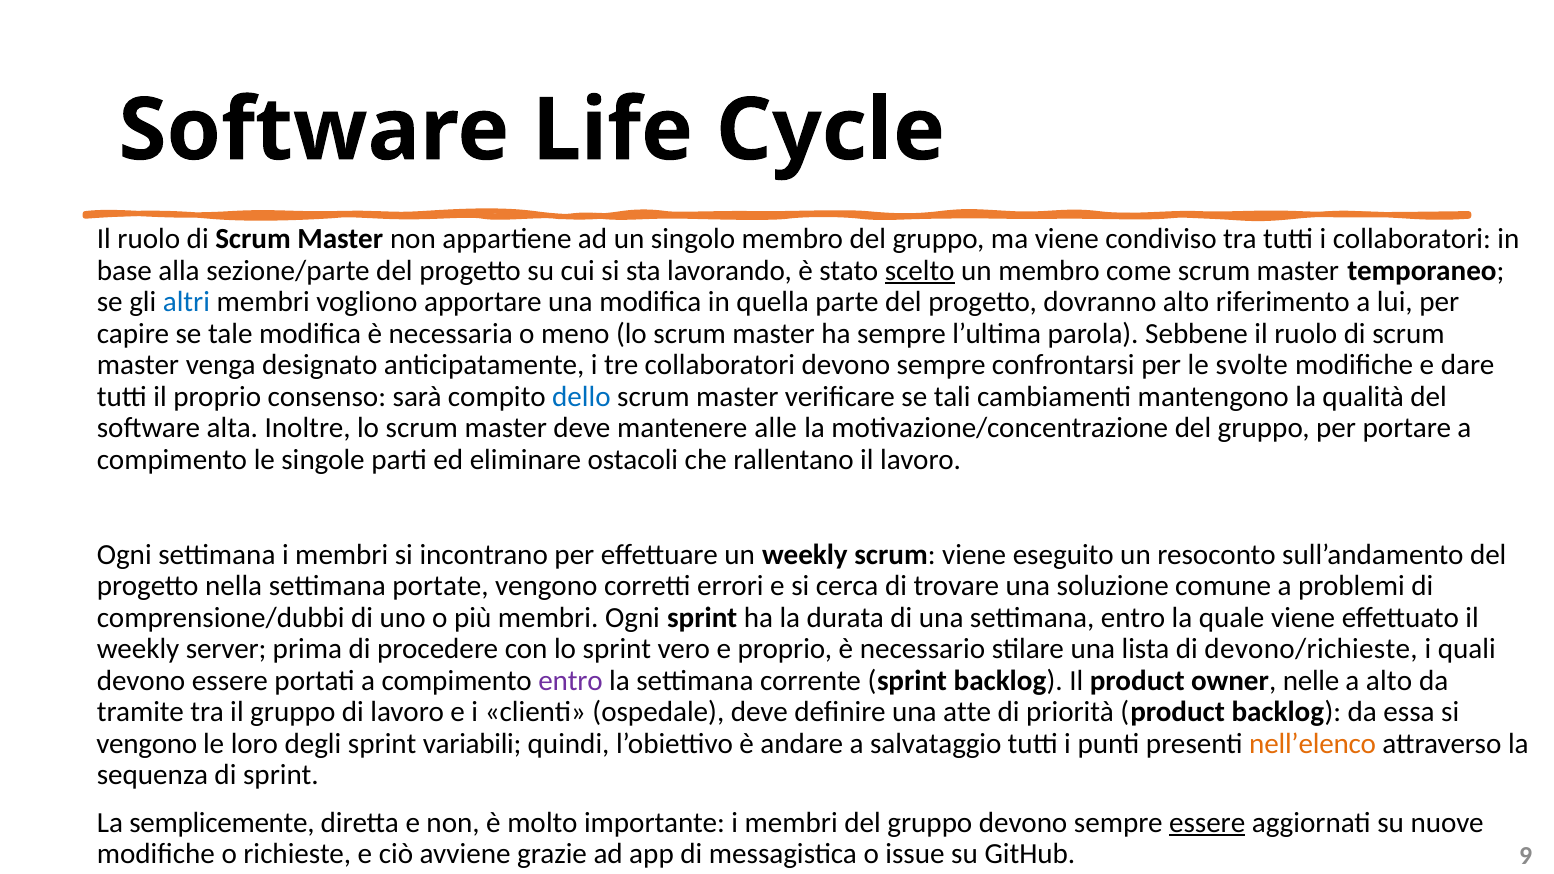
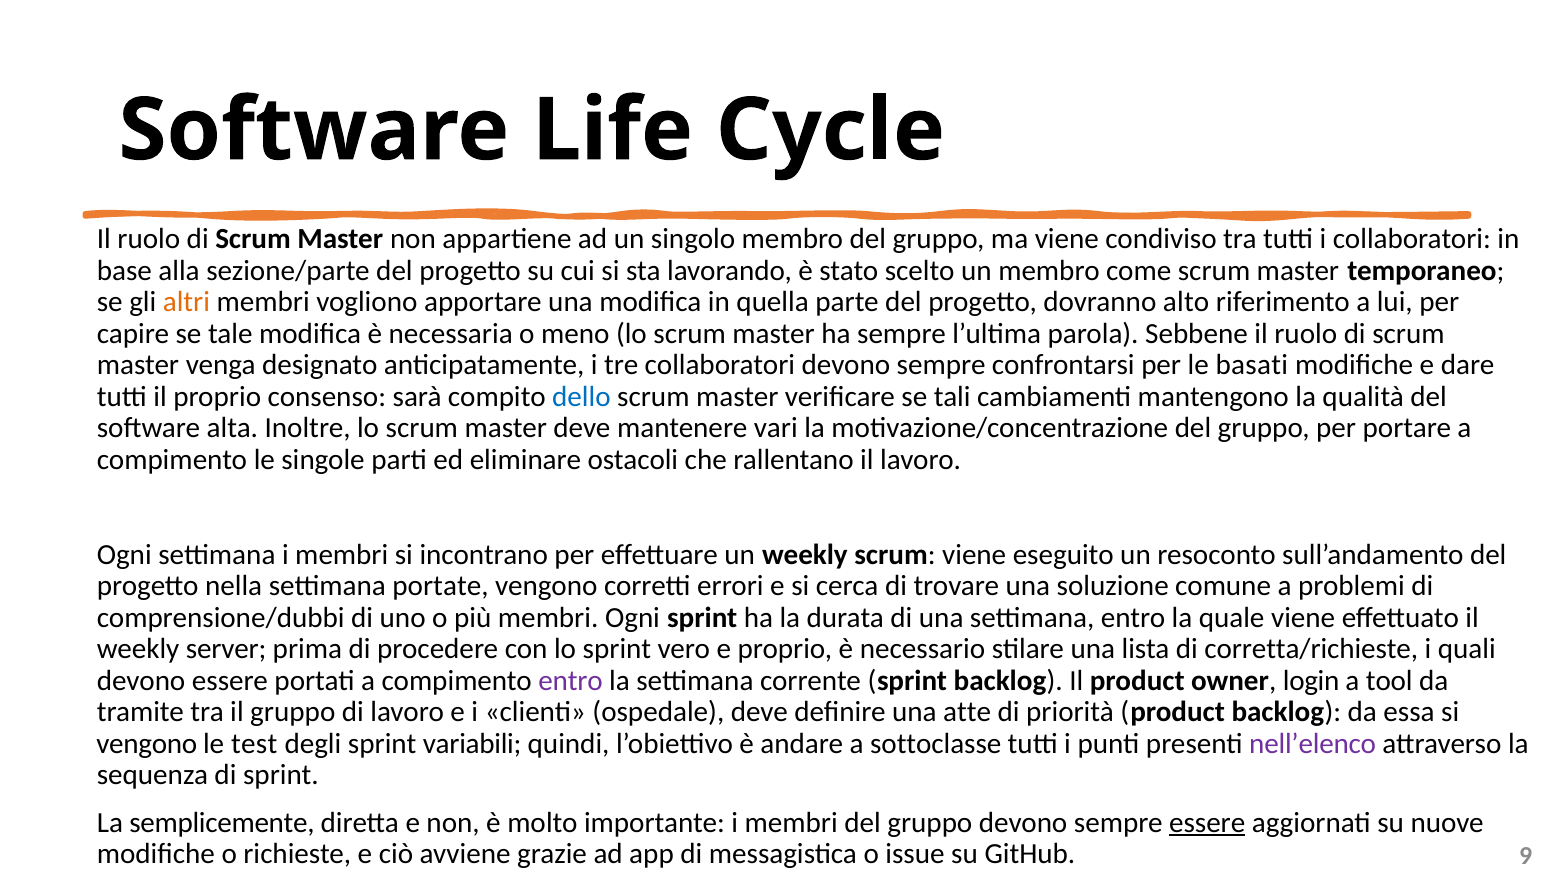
scelto underline: present -> none
altri colour: blue -> orange
svolte: svolte -> basati
alle: alle -> vari
devono/richieste: devono/richieste -> corretta/richieste
nelle: nelle -> login
a alto: alto -> tool
loro: loro -> test
salvataggio: salvataggio -> sottoclasse
nell’elenco colour: orange -> purple
